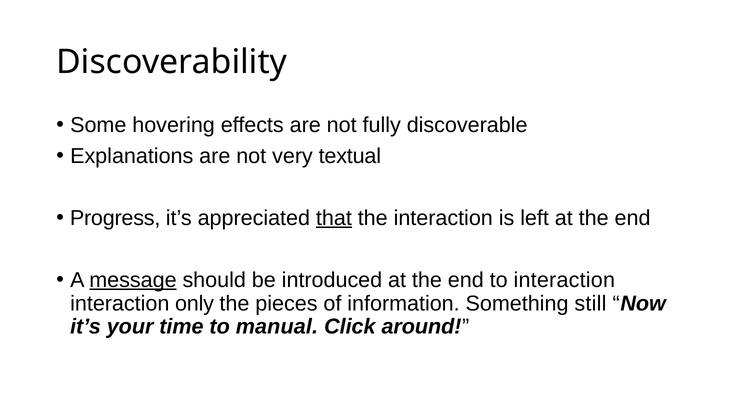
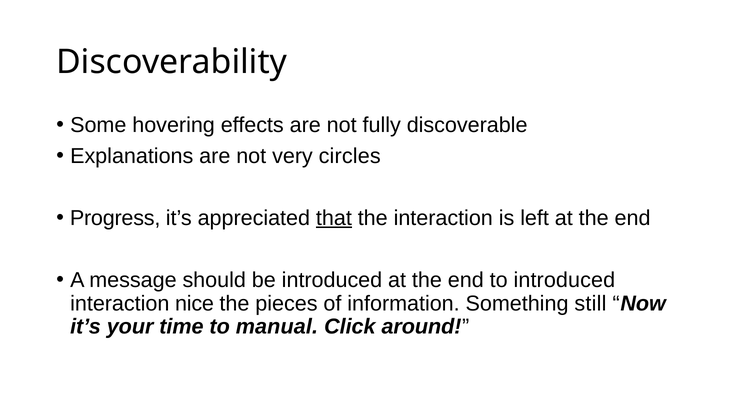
textual: textual -> circles
message underline: present -> none
to interaction: interaction -> introduced
only: only -> nice
